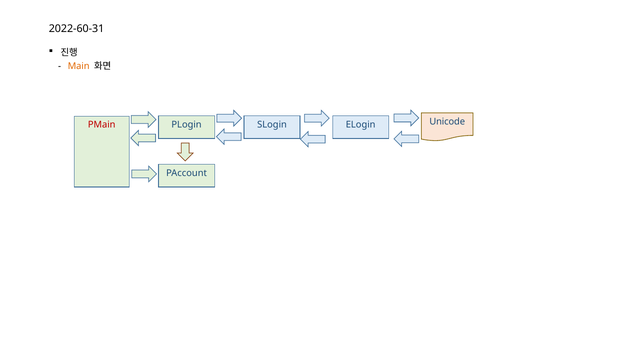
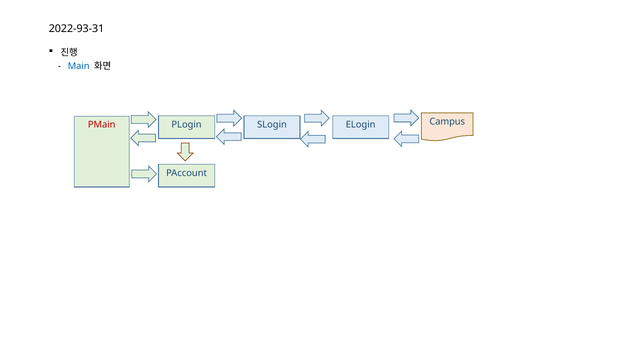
2022-60-31: 2022-60-31 -> 2022-93-31
Main colour: orange -> blue
Unicode: Unicode -> Campus
